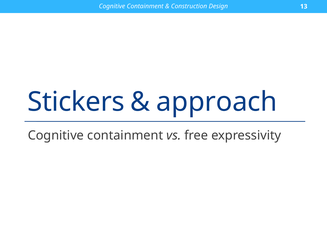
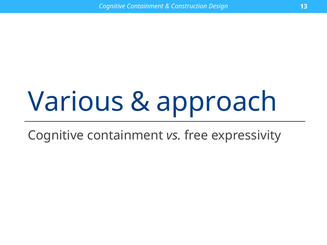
Stickers: Stickers -> Various
